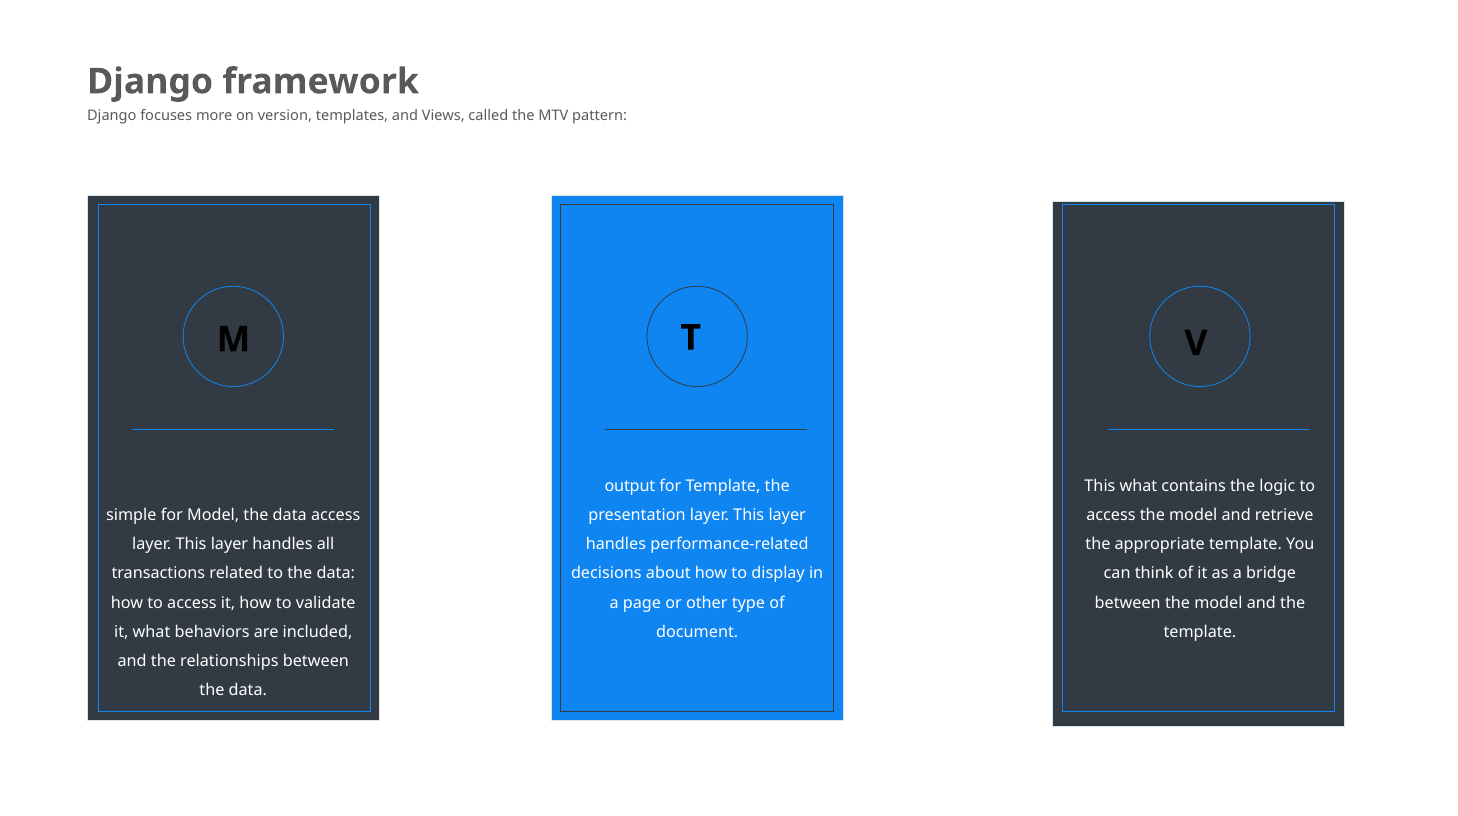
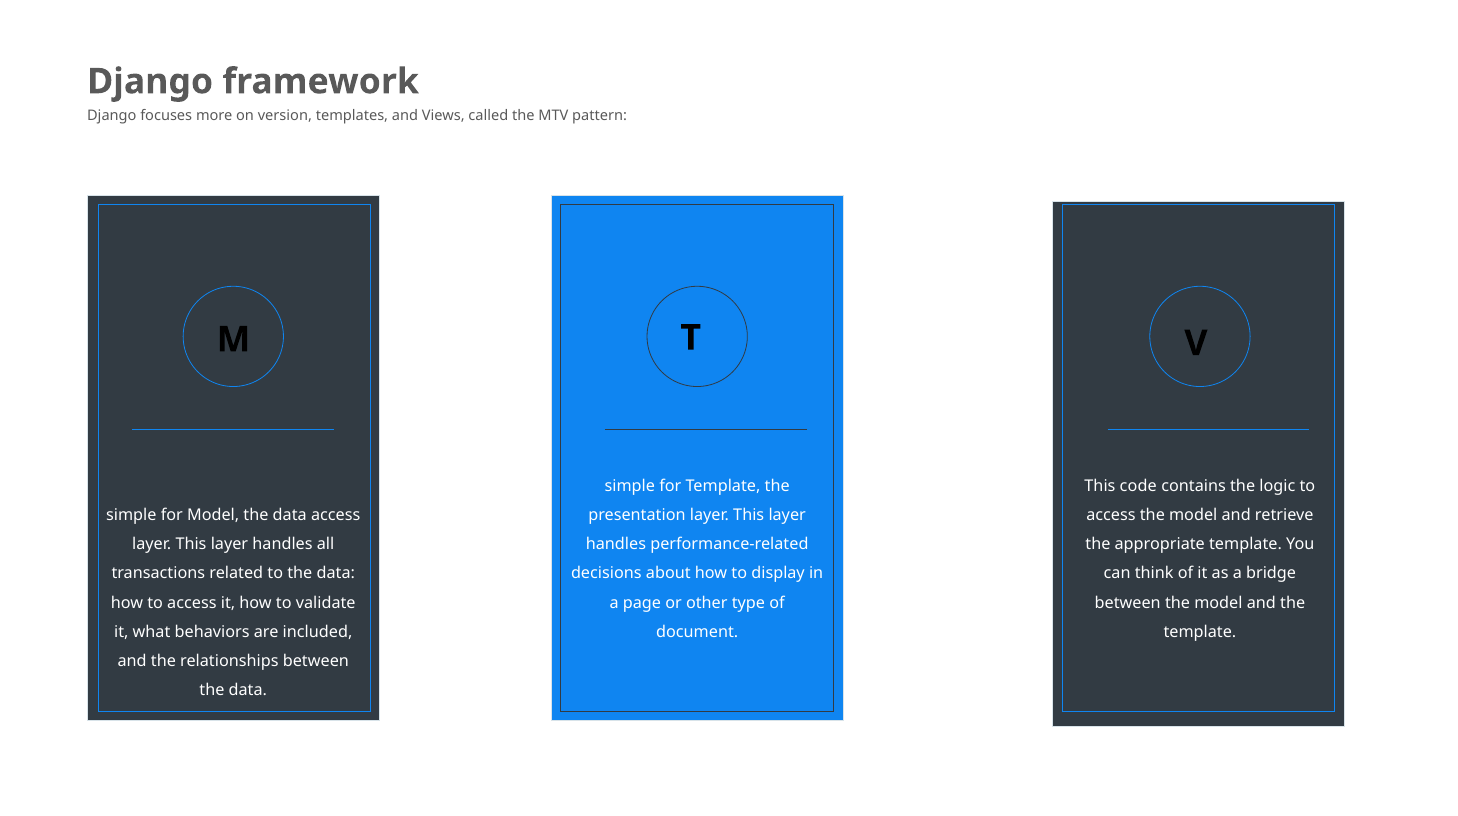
output at (630, 486): output -> simple
This what: what -> code
